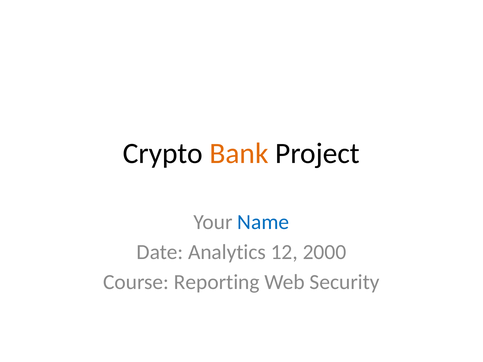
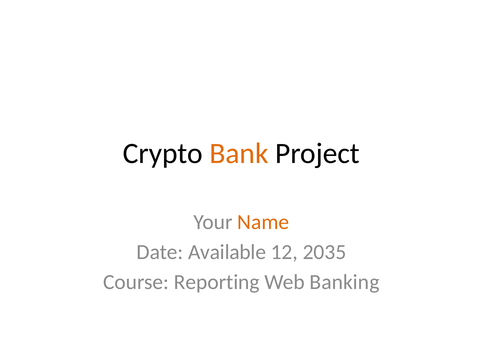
Name colour: blue -> orange
Analytics: Analytics -> Available
2000: 2000 -> 2035
Security: Security -> Banking
